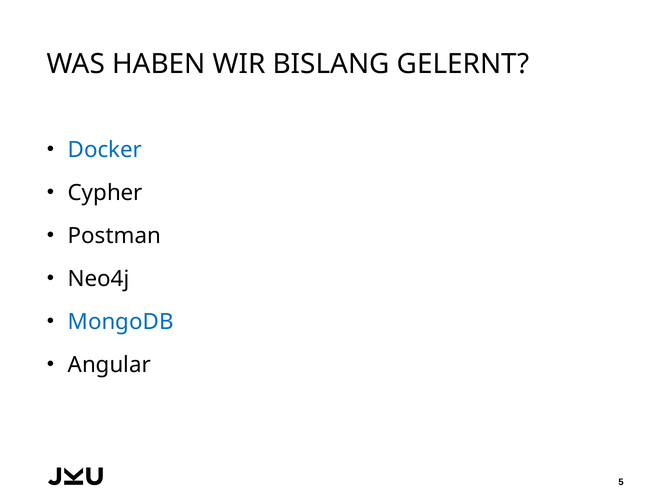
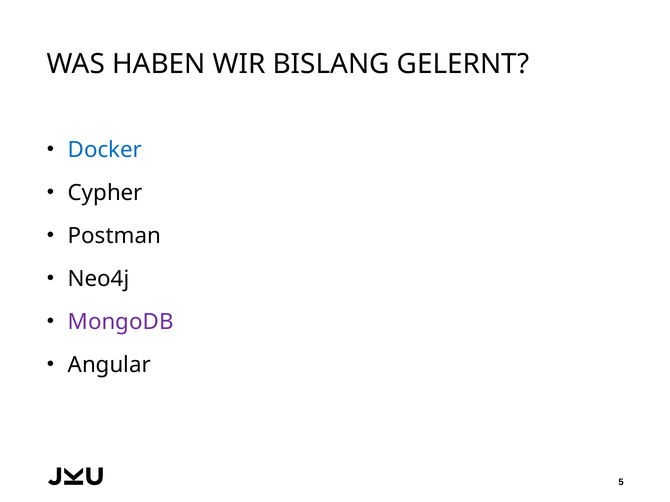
MongoDB colour: blue -> purple
